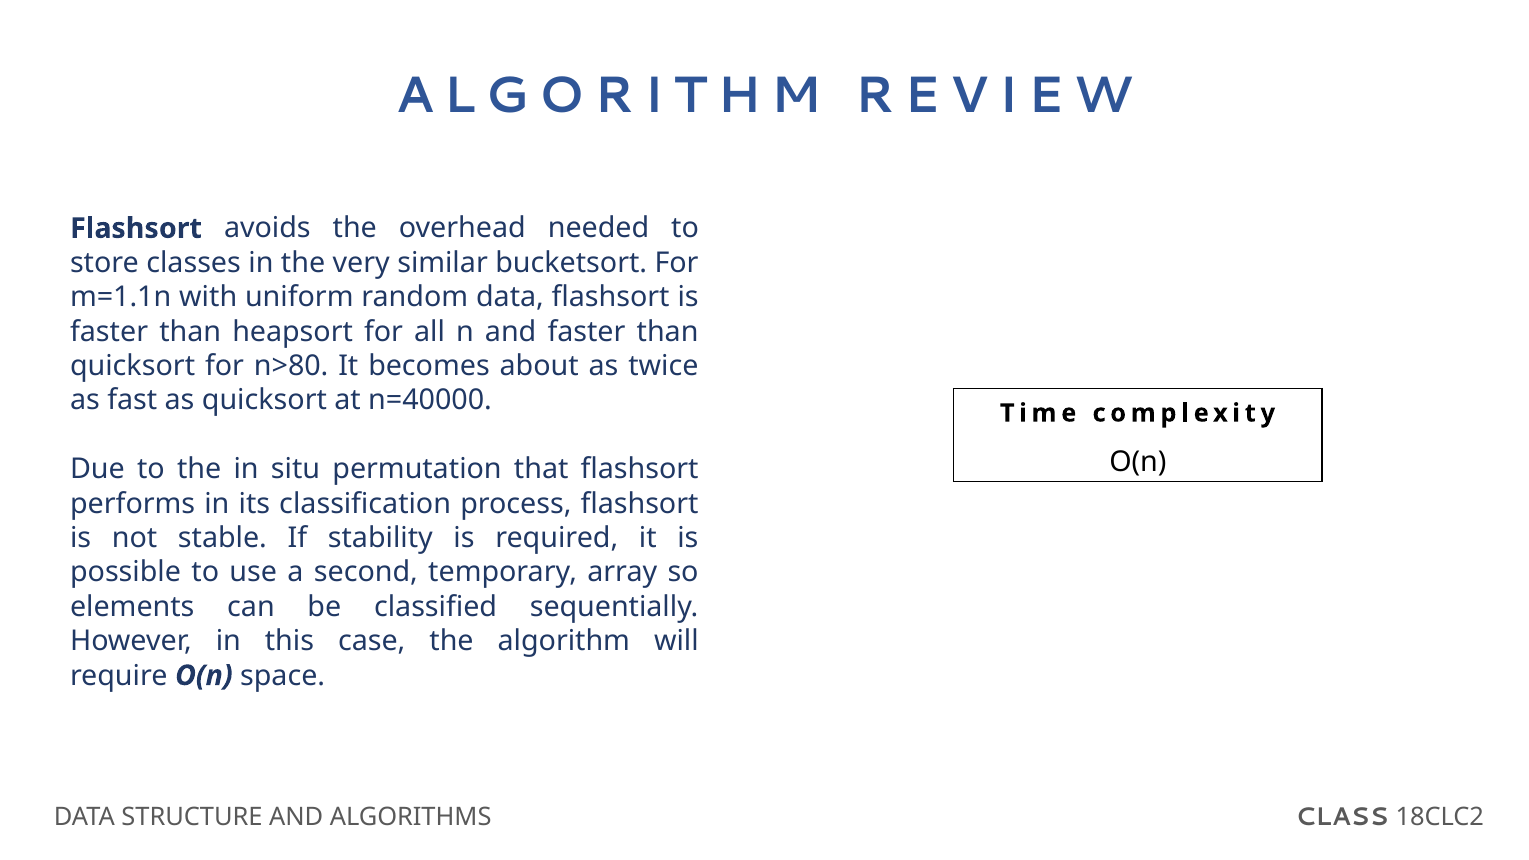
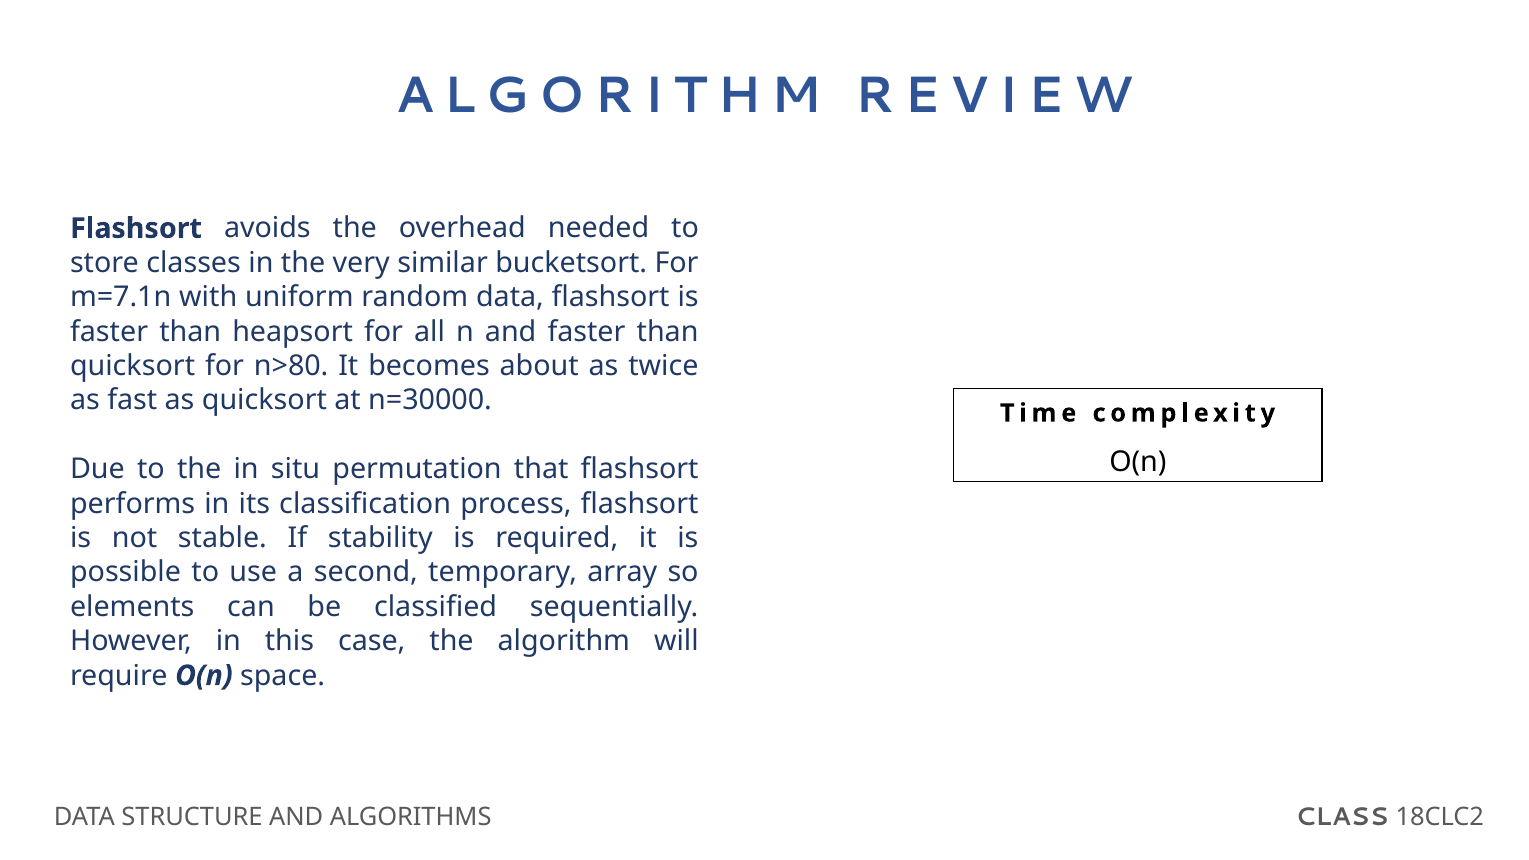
m=1.1n: m=1.1n -> m=7.1n
n=40000: n=40000 -> n=30000
